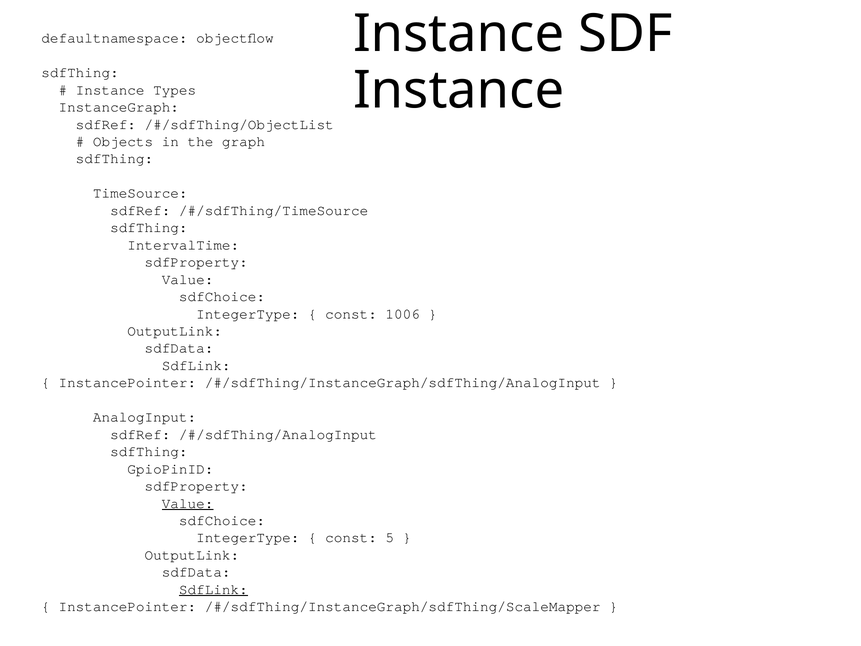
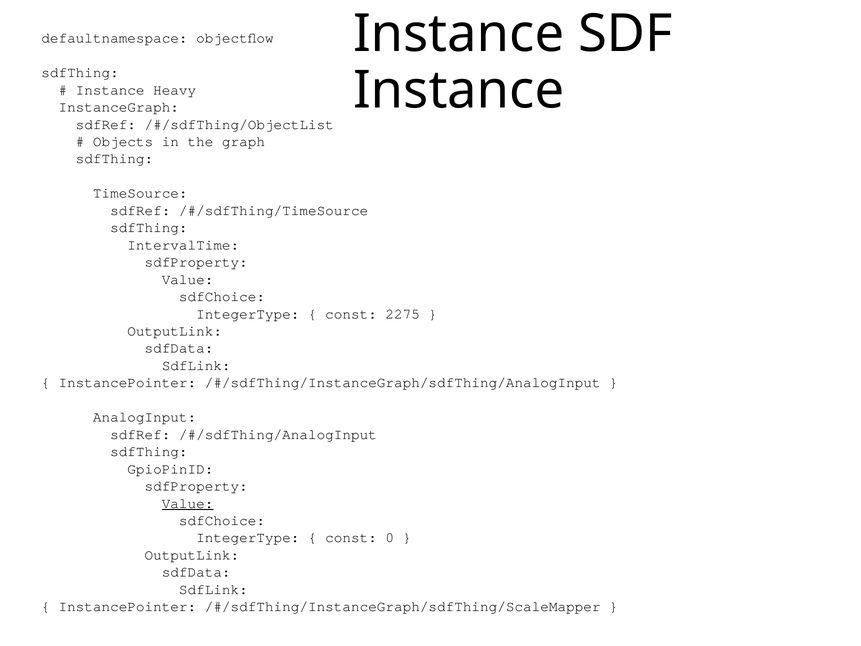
Types: Types -> Heavy
1006: 1006 -> 2275
5: 5 -> 0
SdfLink at (213, 589) underline: present -> none
